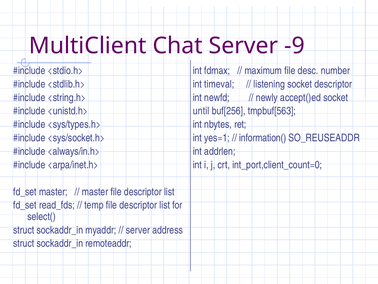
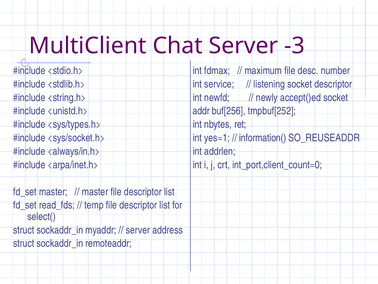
-9: -9 -> -3
timeval: timeval -> service
until: until -> addr
tmpbuf[563: tmpbuf[563 -> tmpbuf[252
